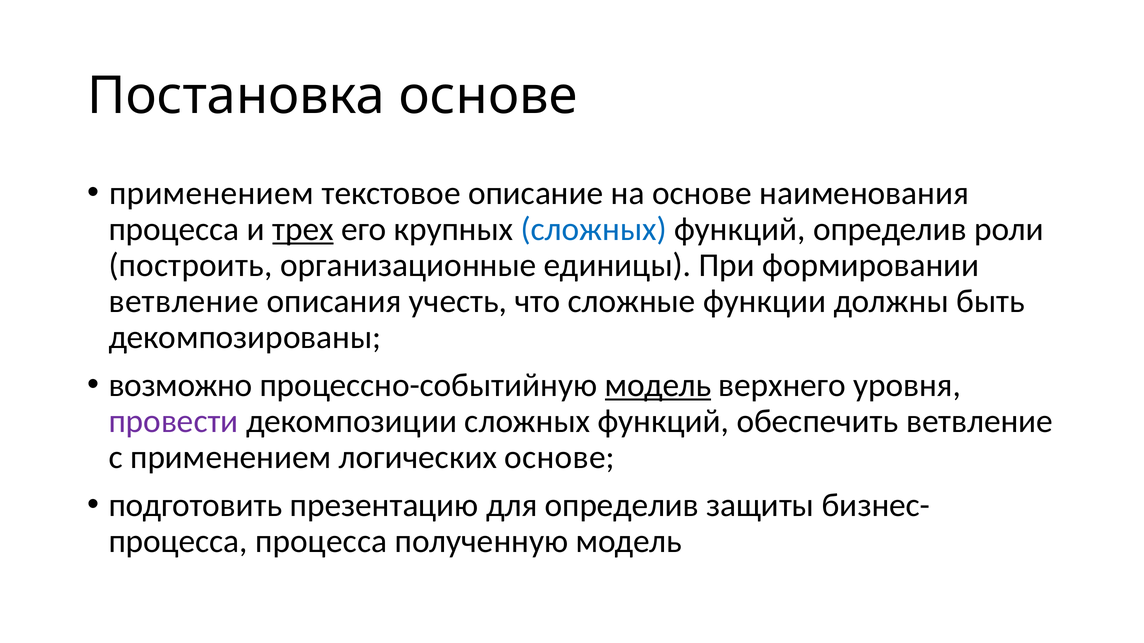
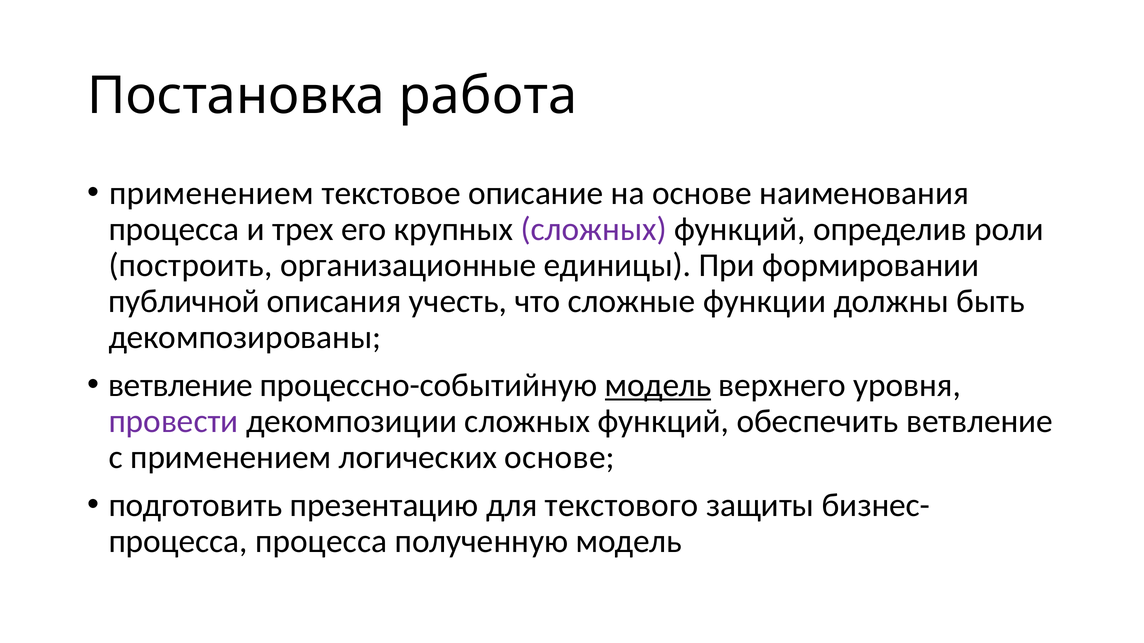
Постановка основе: основе -> работа
трех underline: present -> none
сложных at (594, 229) colour: blue -> purple
ветвление at (184, 302): ветвление -> публичной
возможно at (181, 386): возможно -> ветвление
для определив: определив -> текстового
